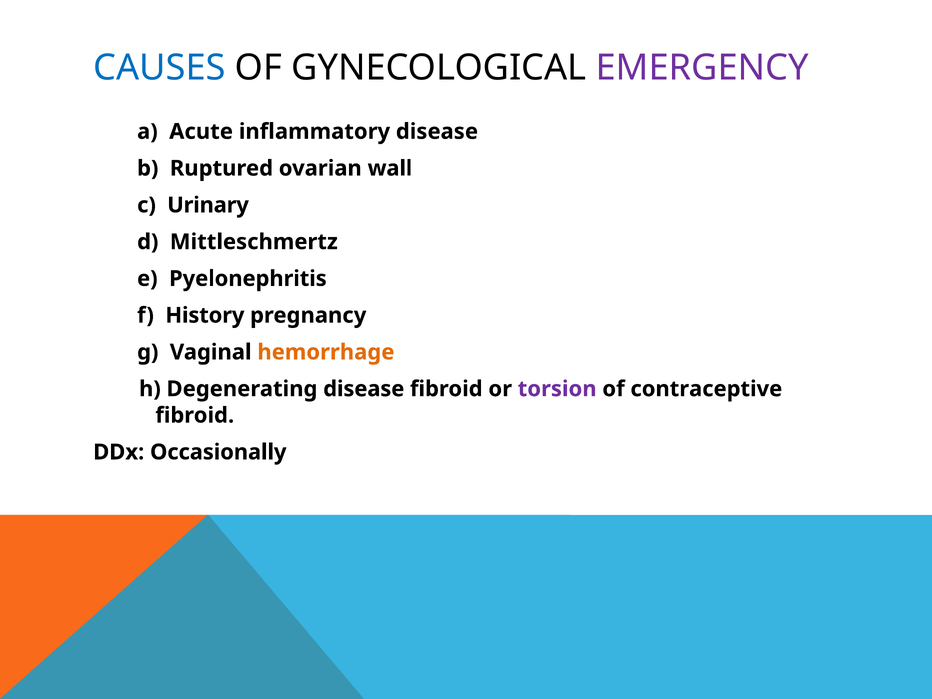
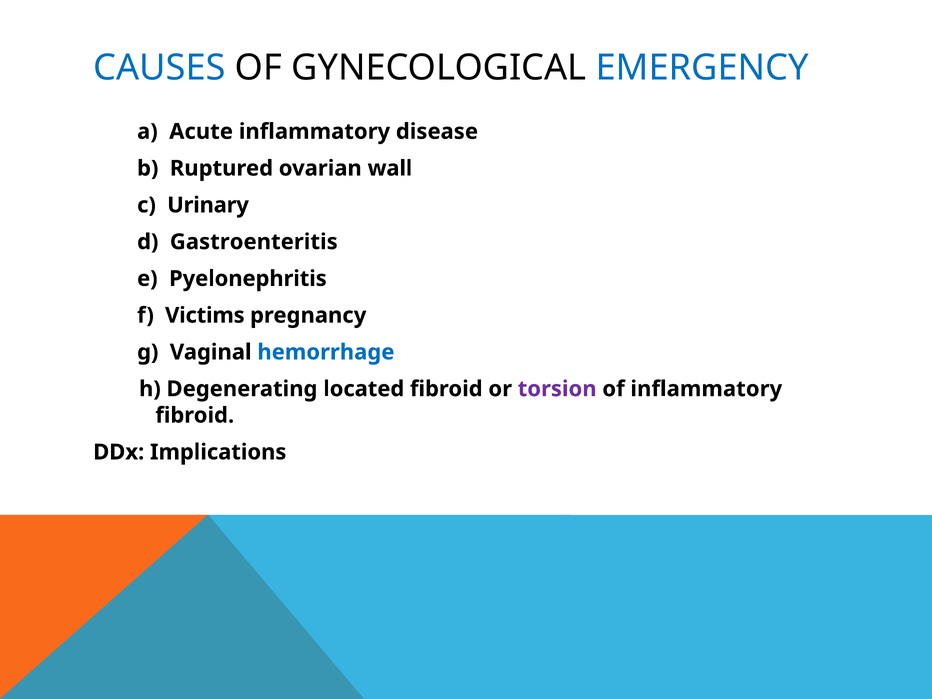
EMERGENCY colour: purple -> blue
Mittleschmertz: Mittleschmertz -> Gastroenteritis
History: History -> Victims
hemorrhage colour: orange -> blue
Degenerating disease: disease -> located
of contraceptive: contraceptive -> inflammatory
Occasionally: Occasionally -> Implications
